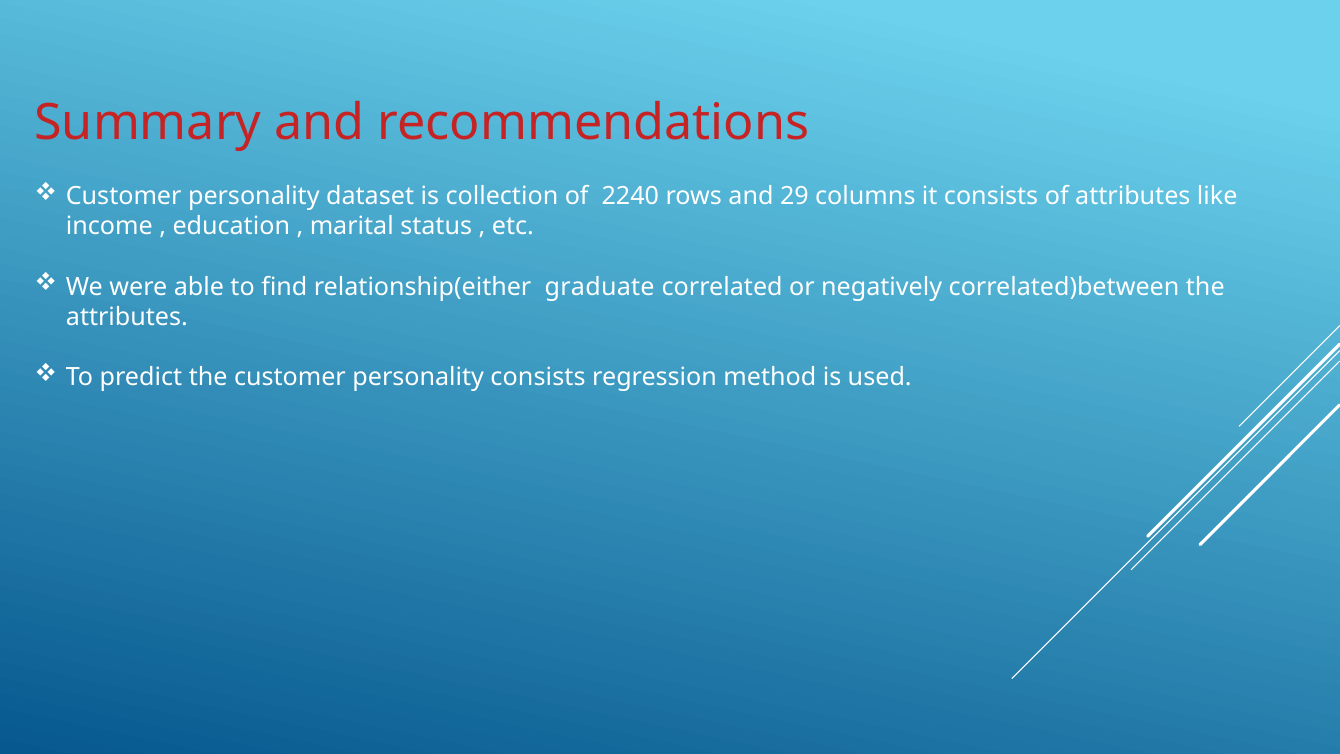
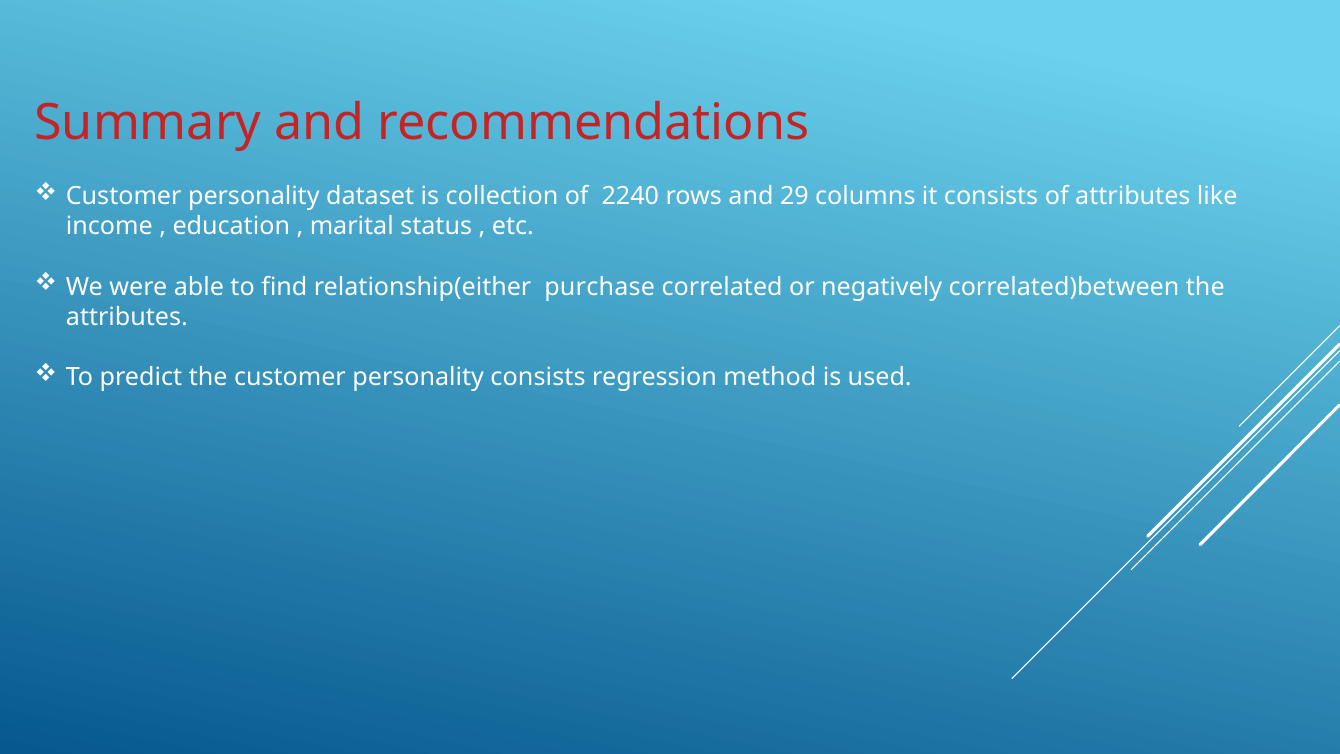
graduate: graduate -> purchase
